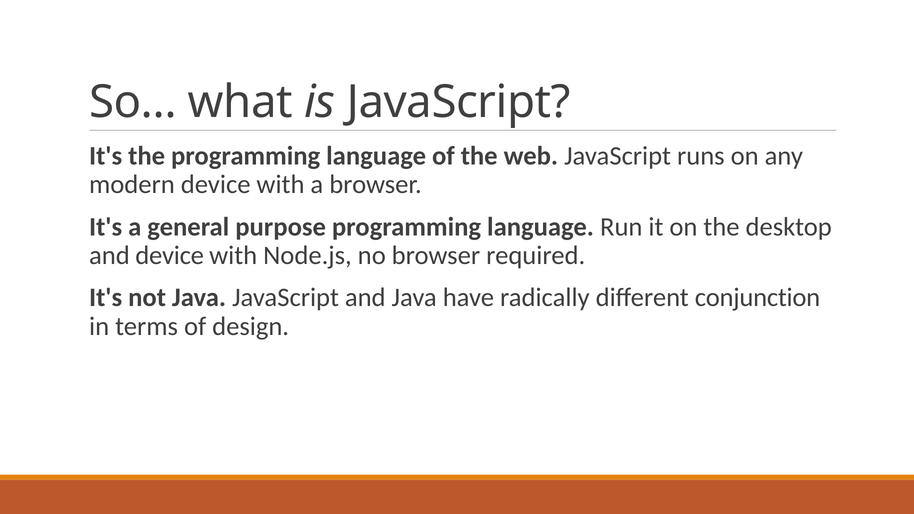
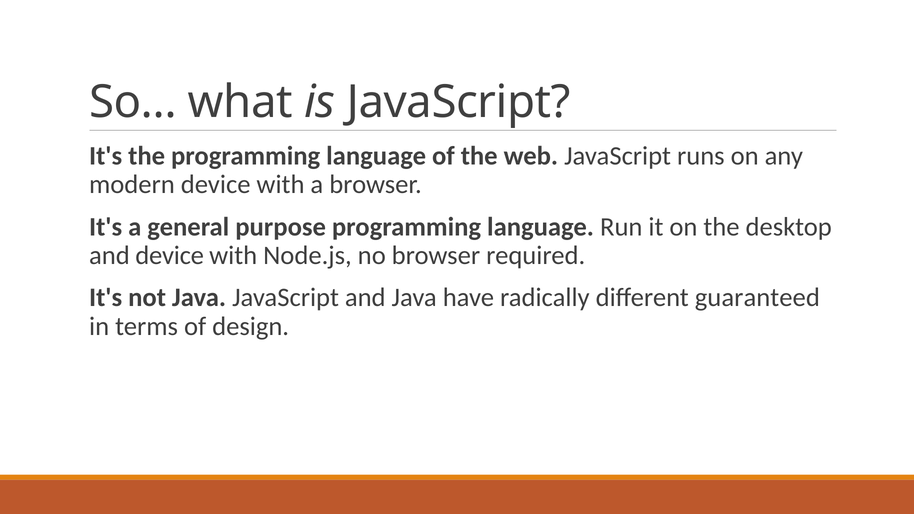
conjunction: conjunction -> guaranteed
